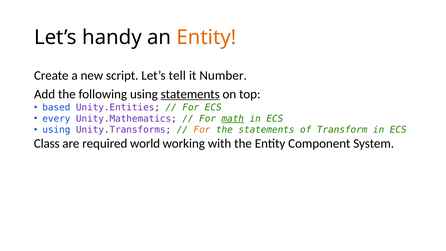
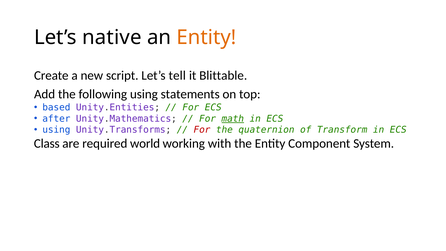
handy: handy -> native
Number: Number -> Blittable
statements at (190, 94) underline: present -> none
every: every -> after
For at (202, 130) colour: orange -> red
the statements: statements -> quaternion
